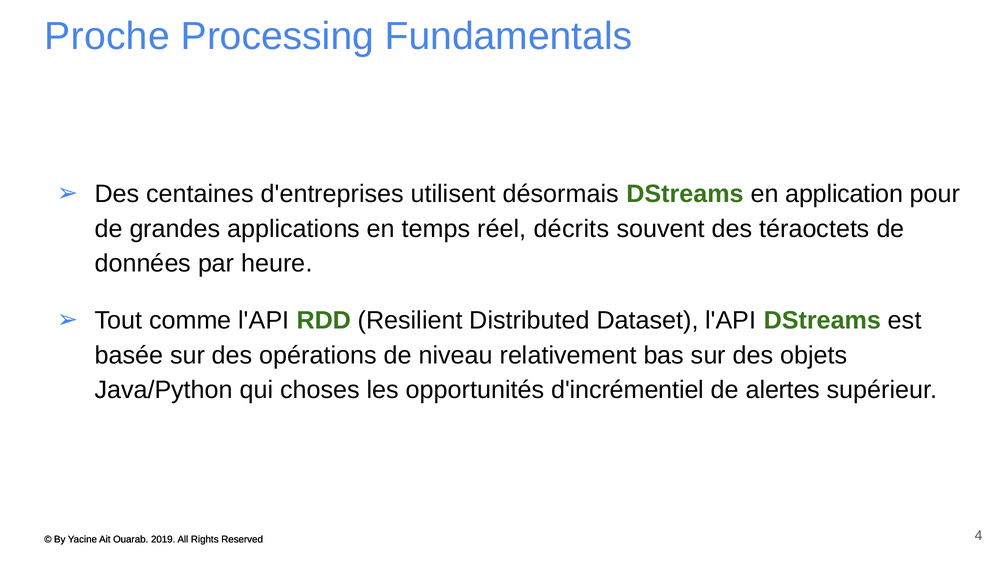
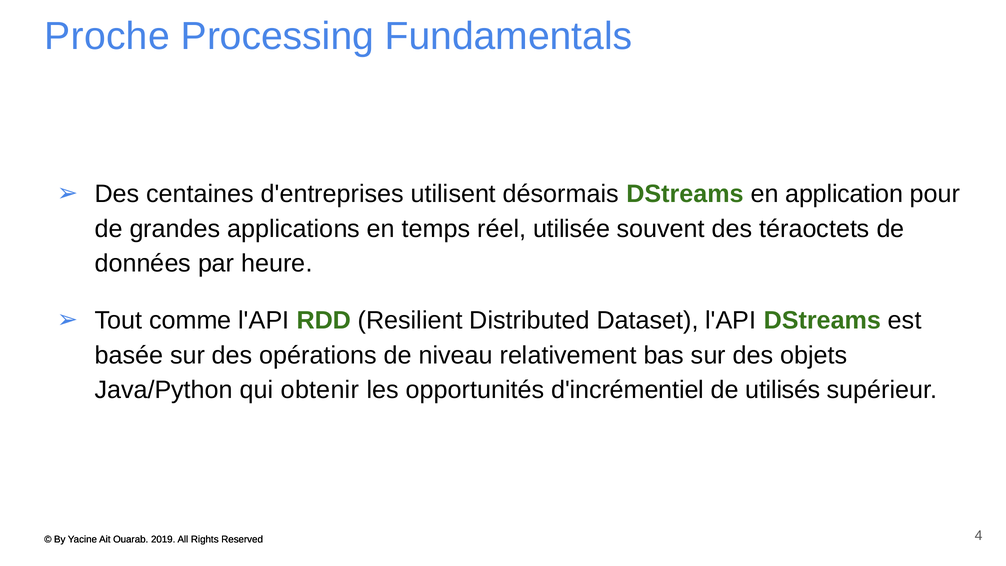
décrits: décrits -> utilisée
choses: choses -> obtenir
alertes: alertes -> utilisés
